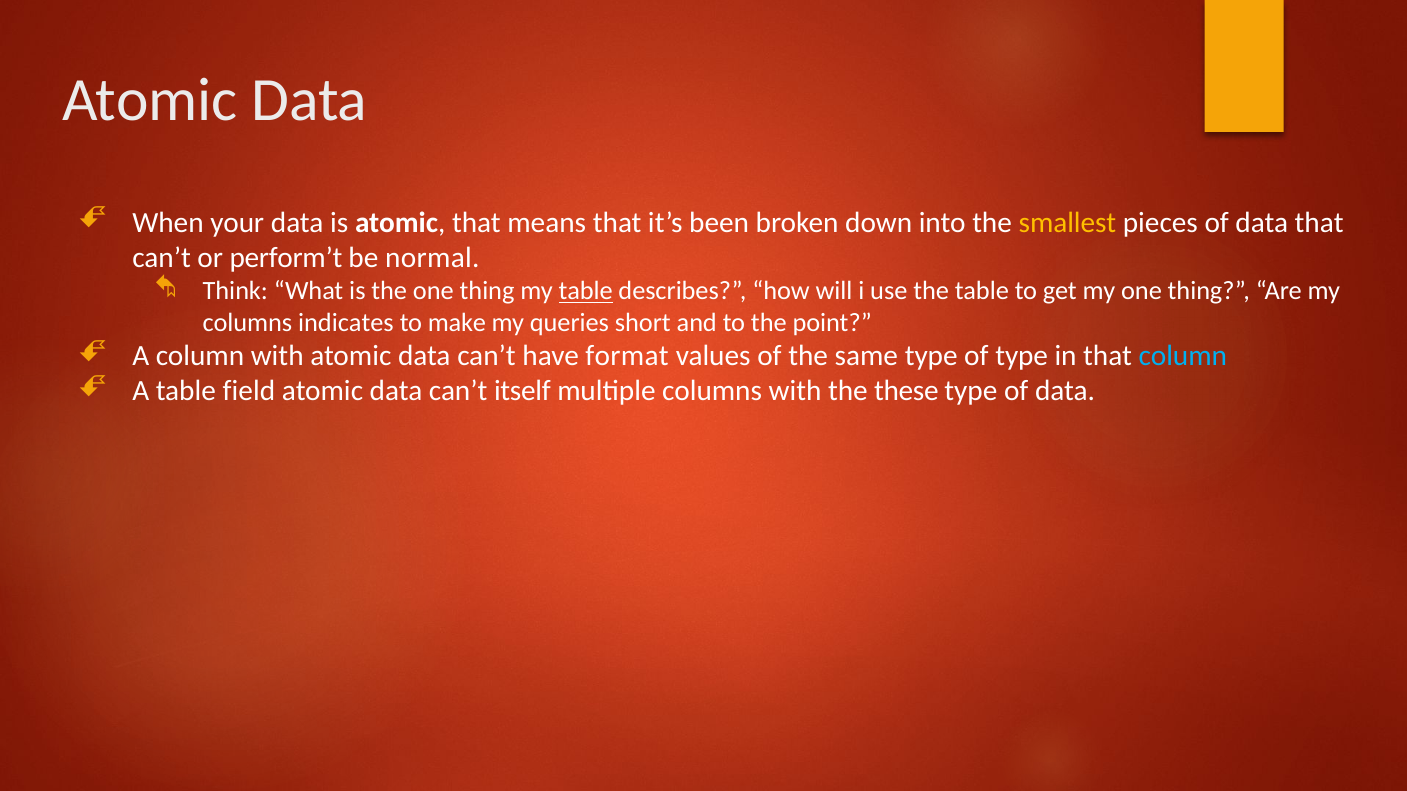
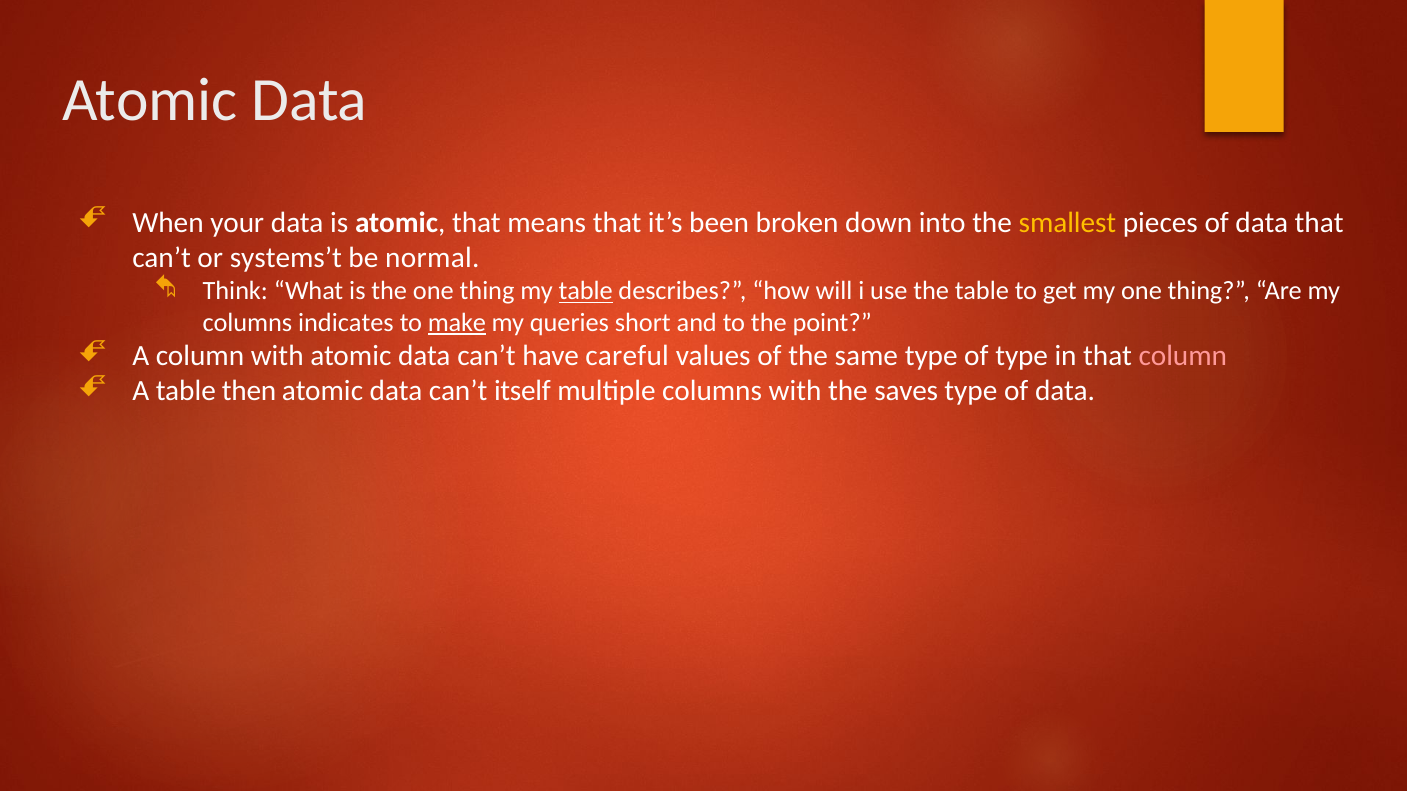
perform’t: perform’t -> systems’t
make underline: none -> present
format: format -> careful
column at (1183, 356) colour: light blue -> pink
field: field -> then
these: these -> saves
